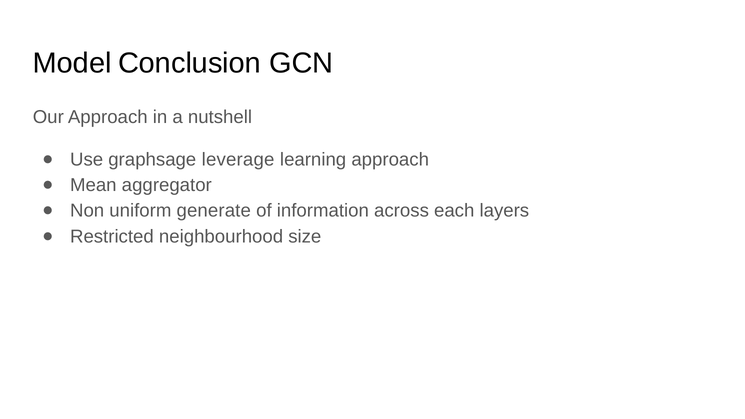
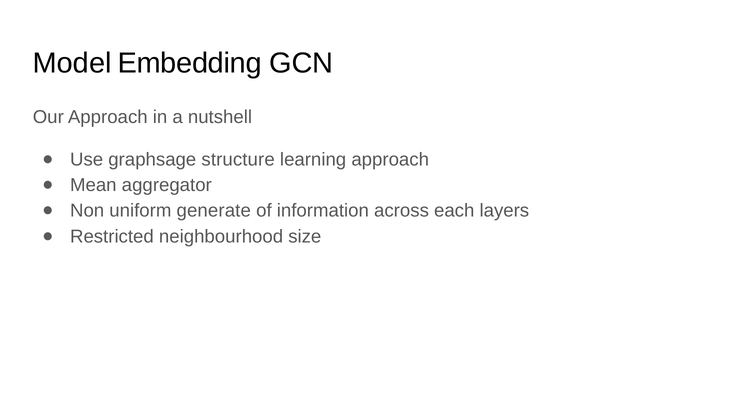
Conclusion: Conclusion -> Embedding
leverage: leverage -> structure
